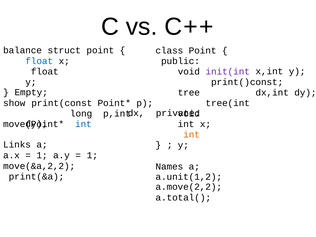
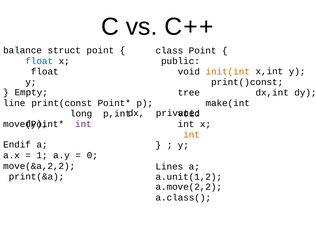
init(int colour: purple -> orange
tree(int: tree(int -> make(int
show: show -> line
int at (83, 124) colour: blue -> purple
Links: Links -> Endif
1 at (92, 155): 1 -> 0
Names: Names -> Lines
a.total(: a.total( -> a.class(
